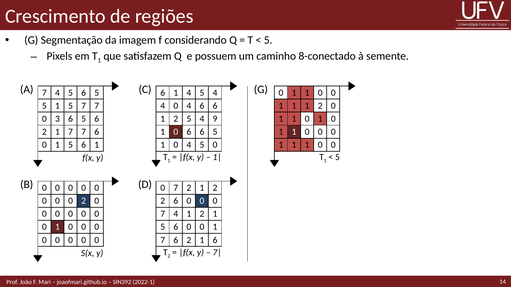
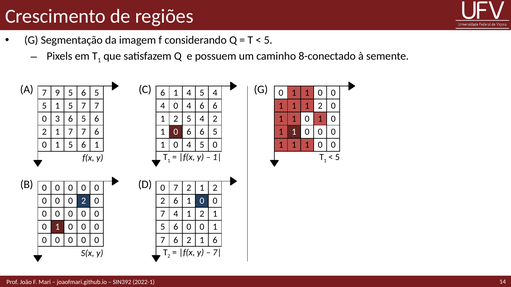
4 at (57, 93): 4 -> 9
4 9: 9 -> 2
2 6 0: 0 -> 1
